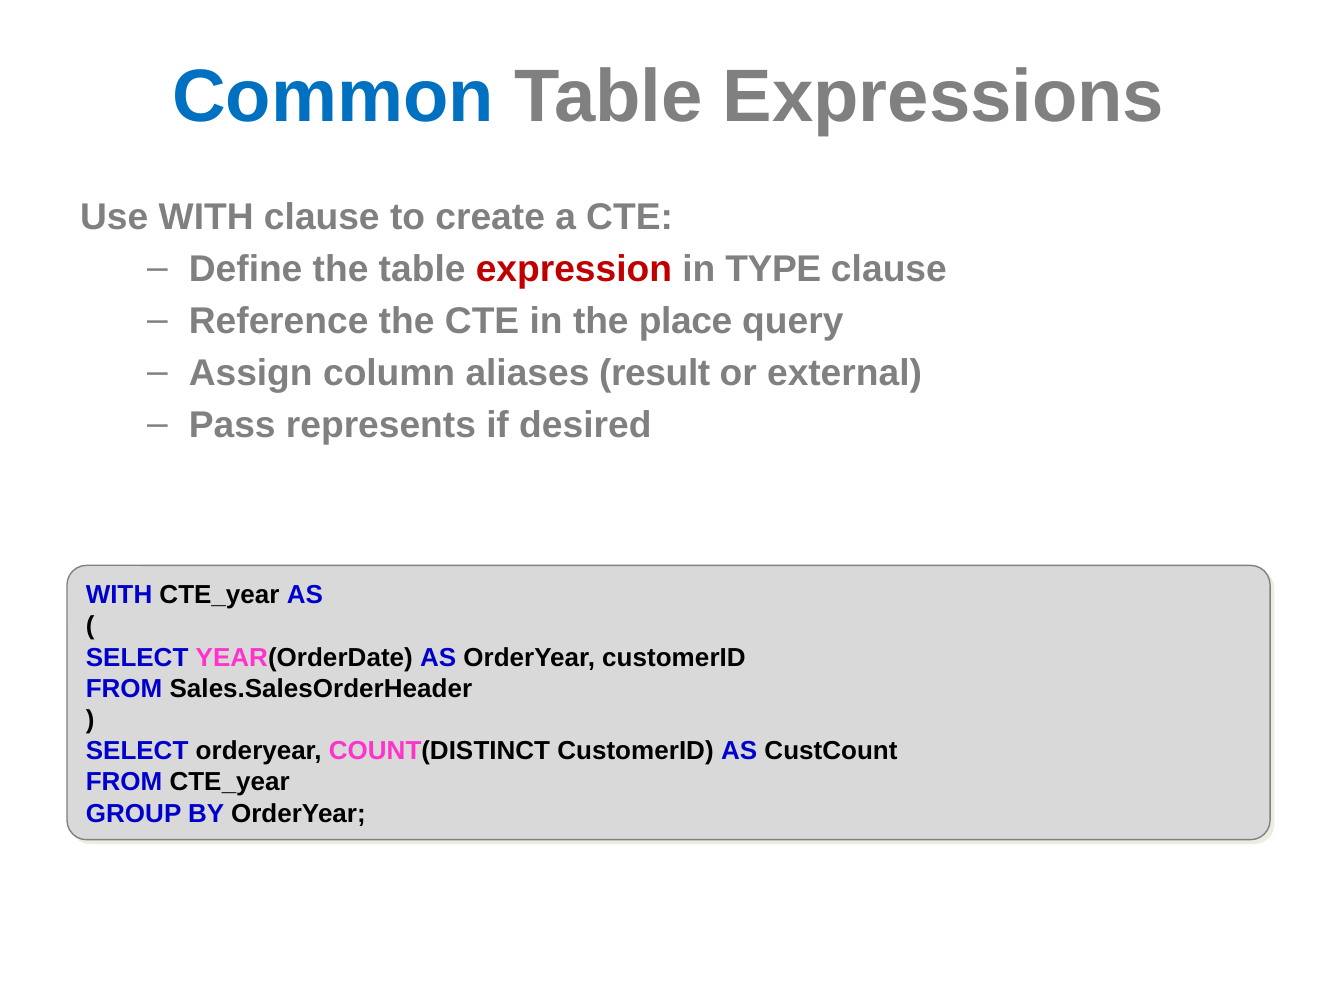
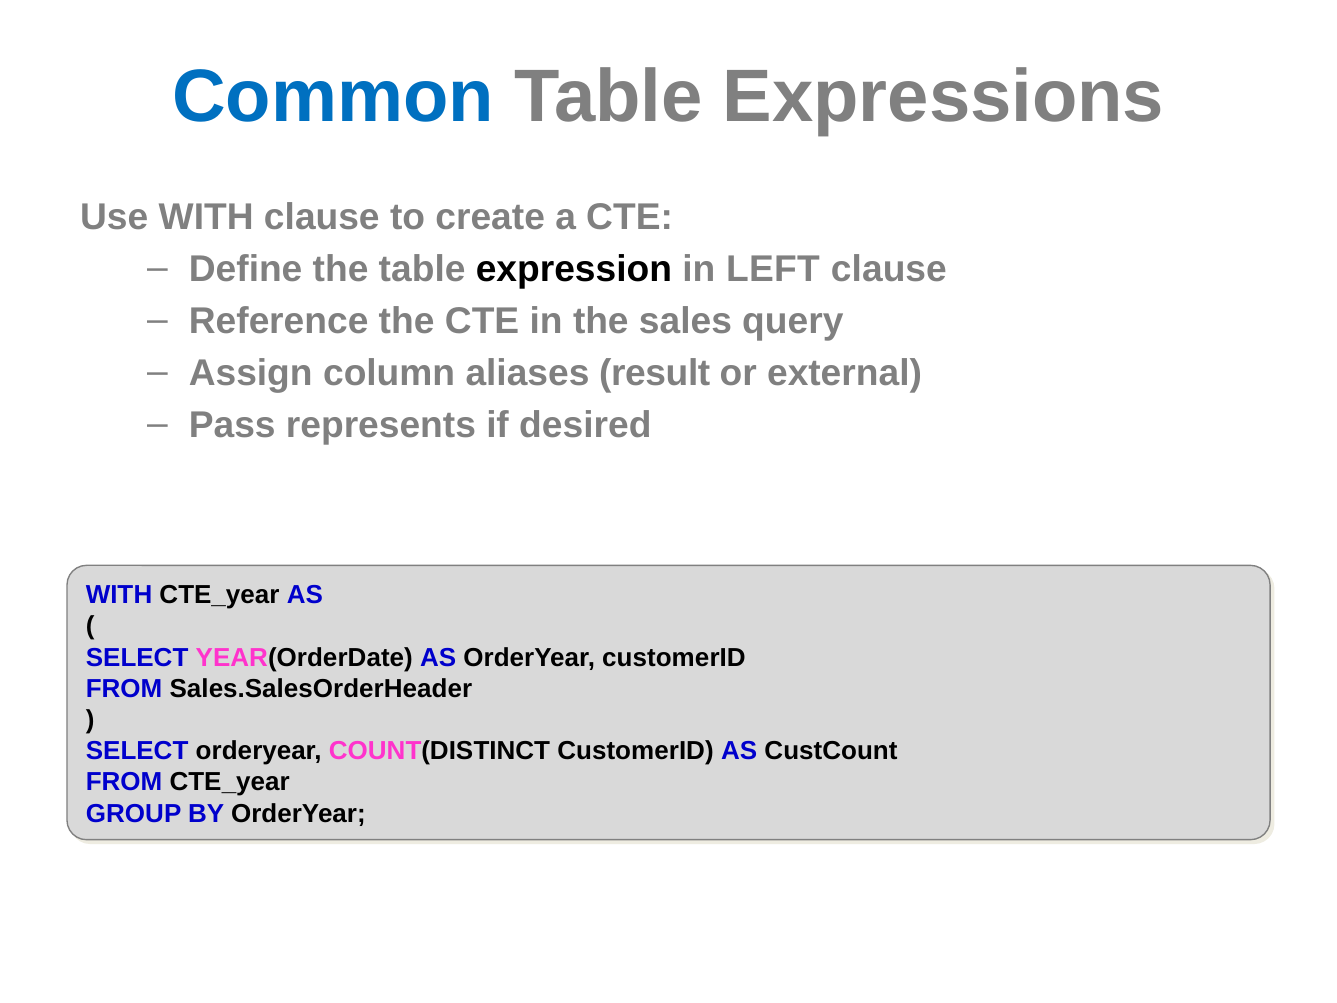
expression colour: red -> black
TYPE: TYPE -> LEFT
place: place -> sales
